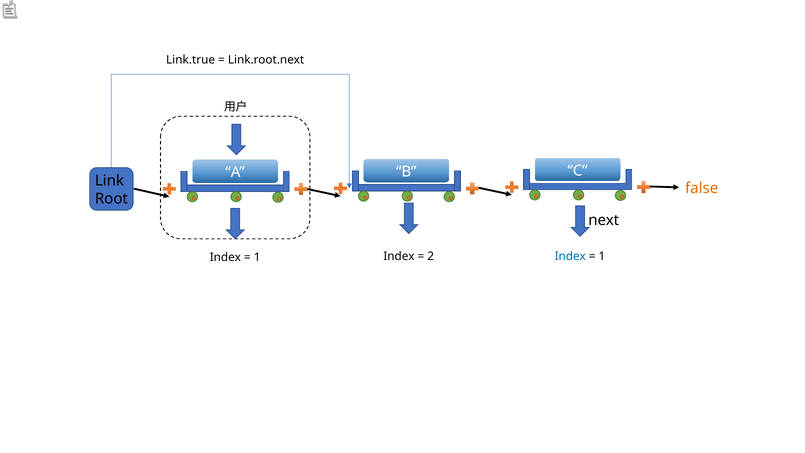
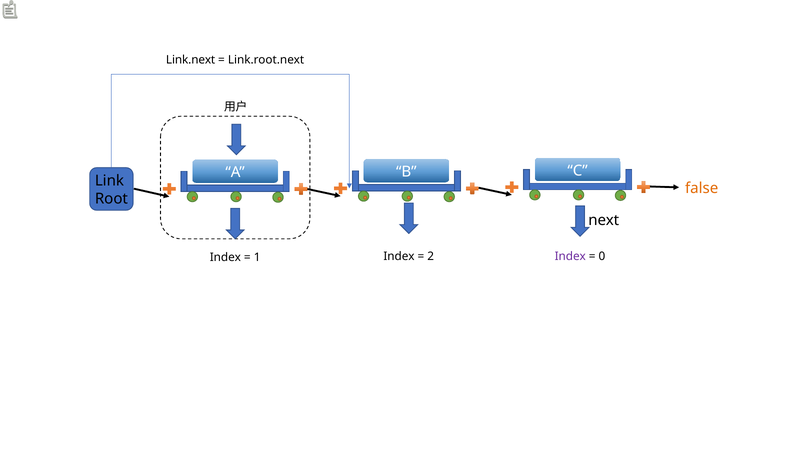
Link.true: Link.true -> Link.next
Index at (570, 256) colour: blue -> purple
1 at (602, 256): 1 -> 0
